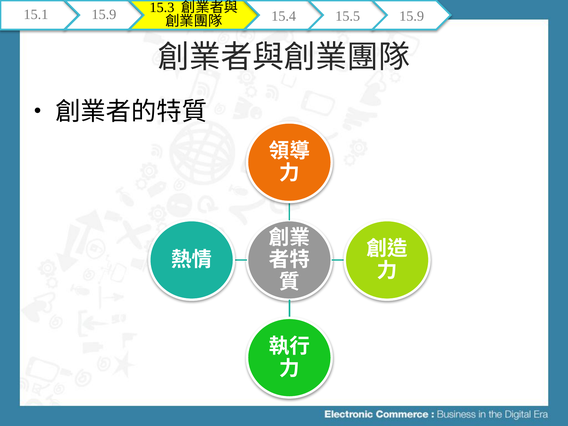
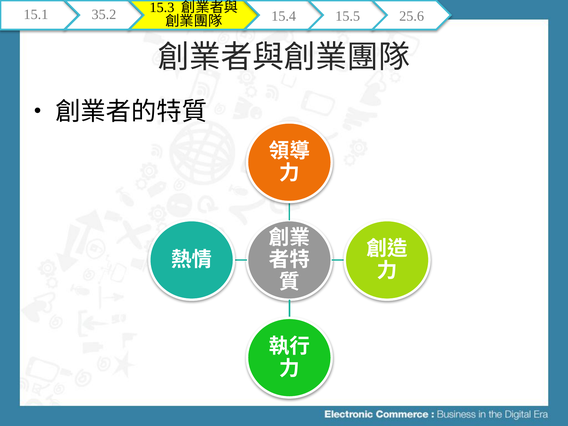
15.1 15.9: 15.9 -> 35.2
15.5 15.9: 15.9 -> 25.6
